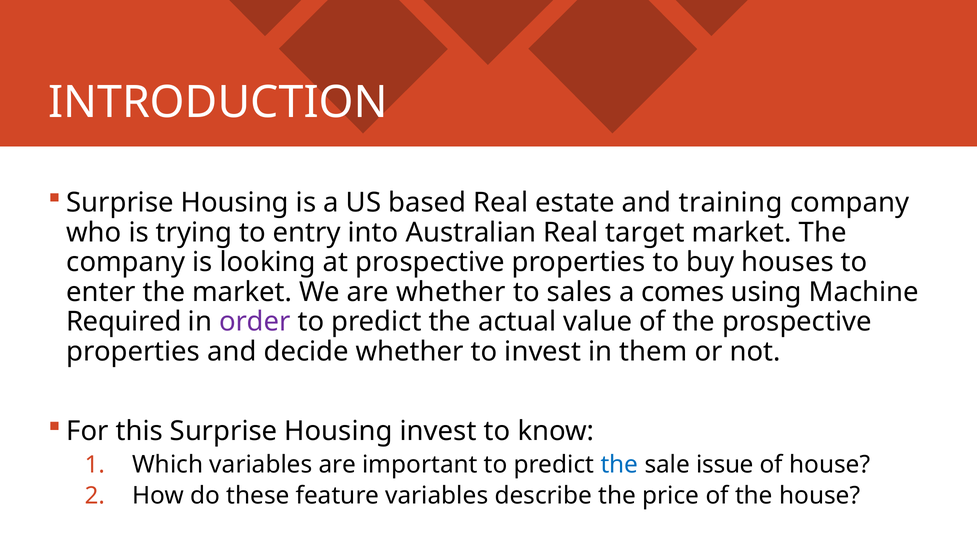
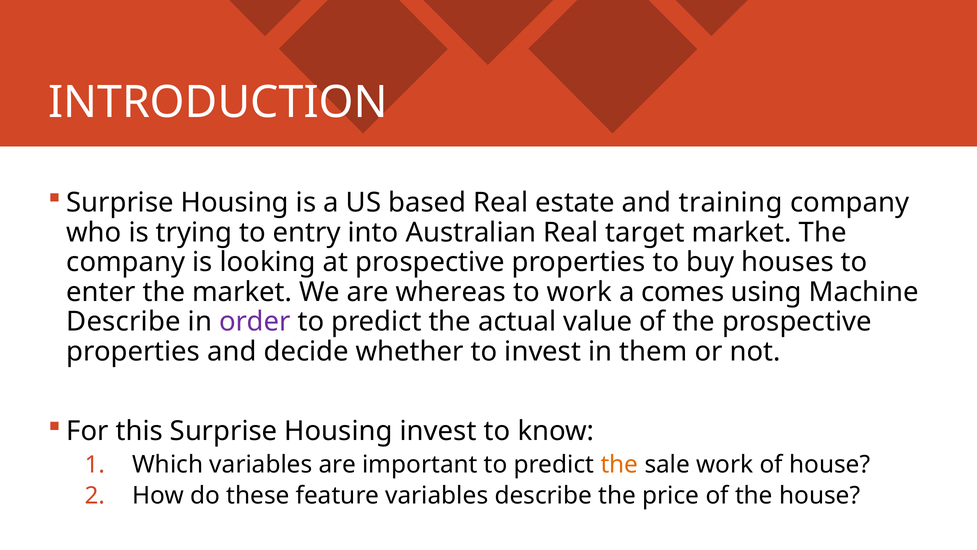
are whether: whether -> whereas
to sales: sales -> work
Required at (124, 321): Required -> Describe
the at (619, 464) colour: blue -> orange
sale issue: issue -> work
